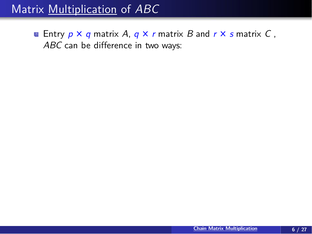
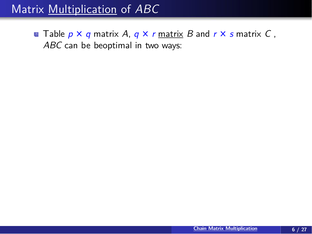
Entry: Entry -> Table
matrix at (171, 34) underline: none -> present
difference: difference -> beoptimal
